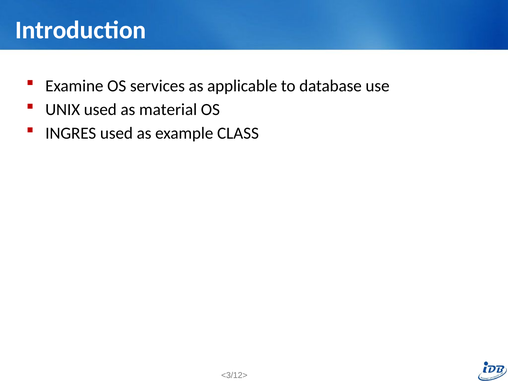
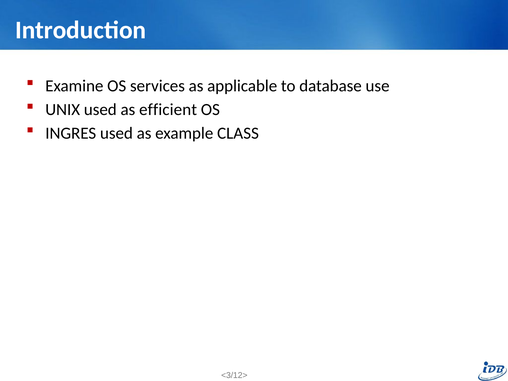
material: material -> efficient
